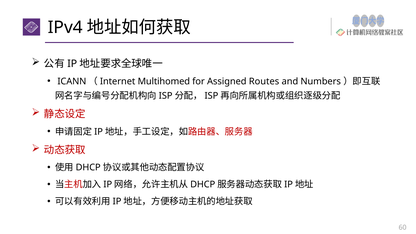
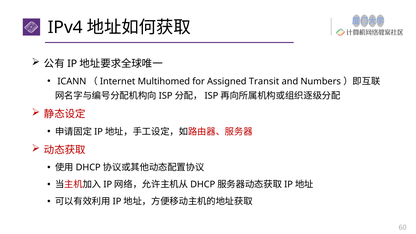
Routes: Routes -> Transit
